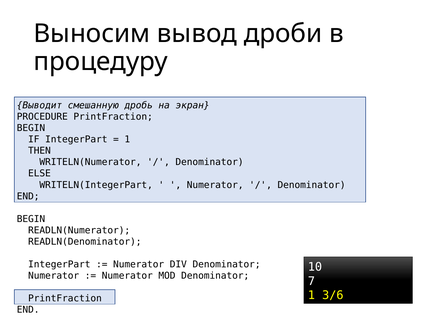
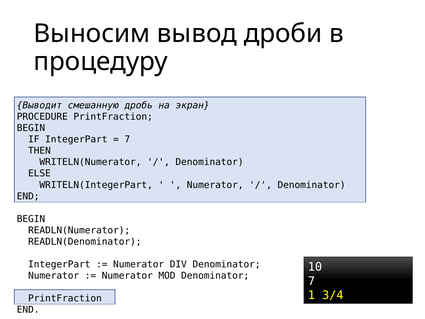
1 at (127, 139): 1 -> 7
3/6: 3/6 -> 3/4
